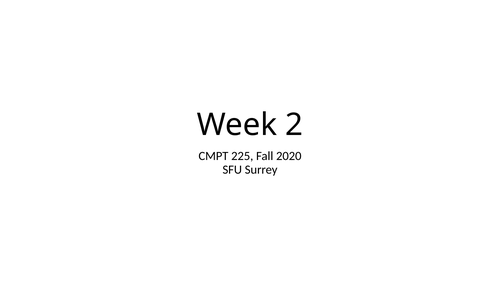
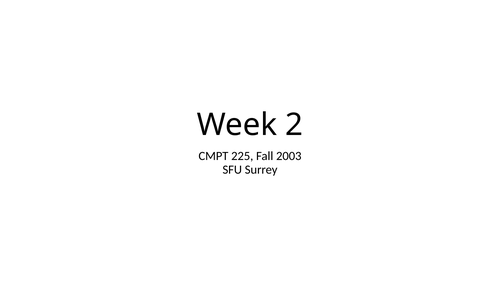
2020: 2020 -> 2003
